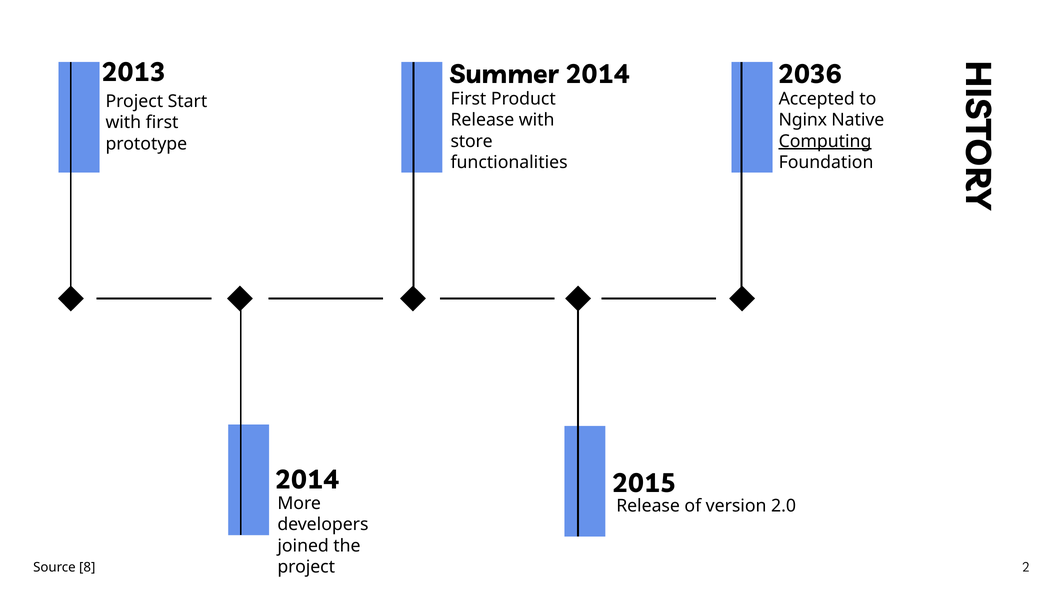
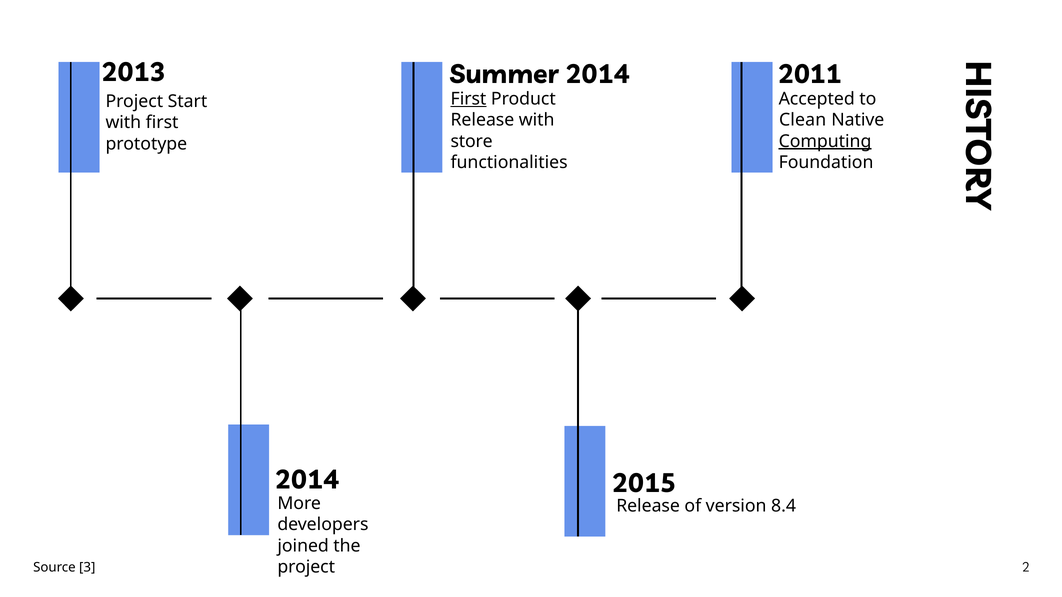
2036: 2036 -> 2011
First at (468, 99) underline: none -> present
Nginx: Nginx -> Clean
2.0: 2.0 -> 8.4
8: 8 -> 3
